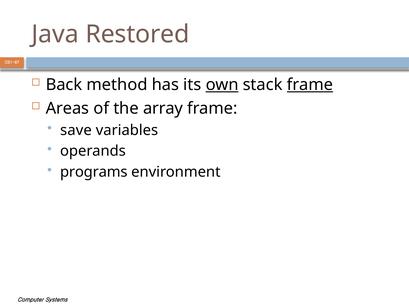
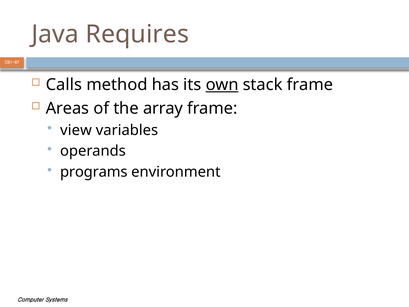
Restored: Restored -> Requires
Back: Back -> Calls
frame at (310, 85) underline: present -> none
save: save -> view
